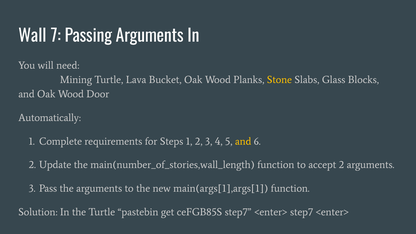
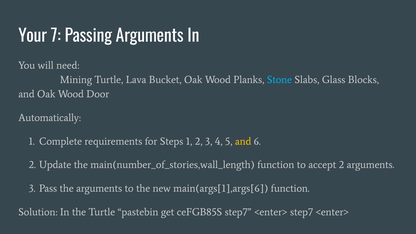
Wall: Wall -> Your
Stone colour: yellow -> light blue
main(args[1],args[1: main(args[1],args[1 -> main(args[1],args[6
